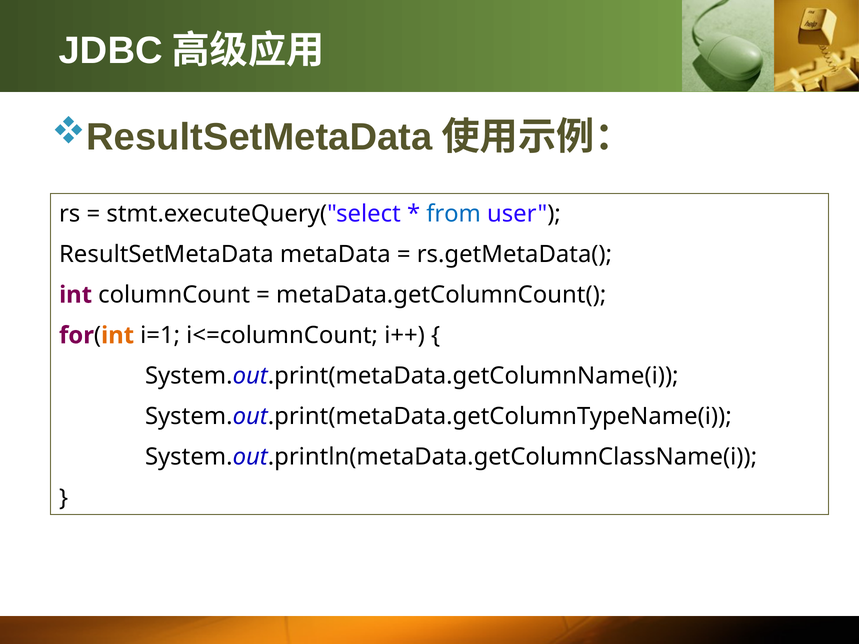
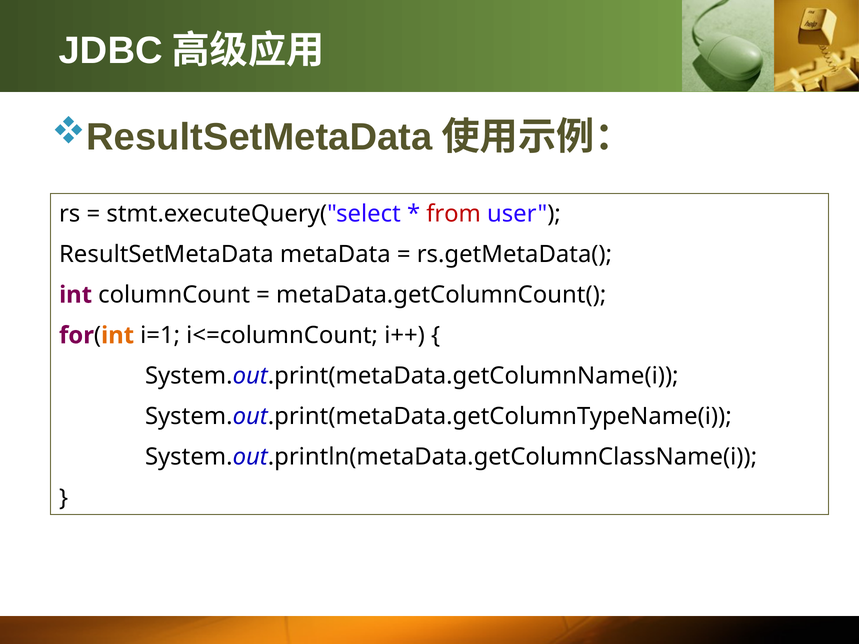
from colour: blue -> red
